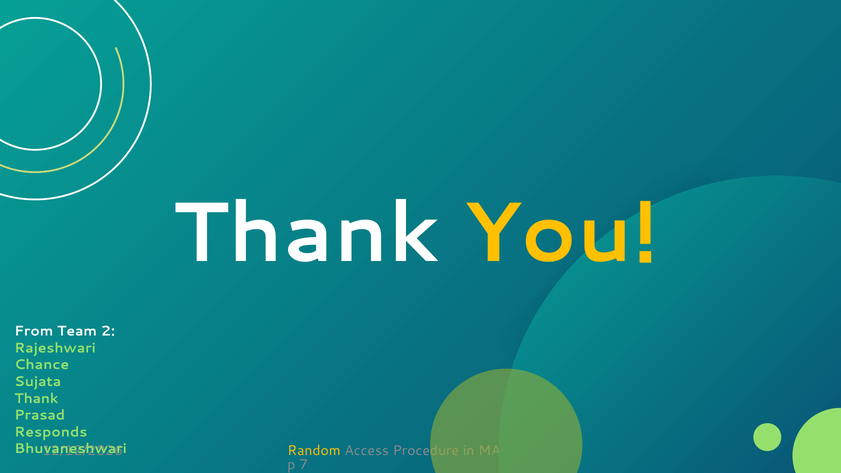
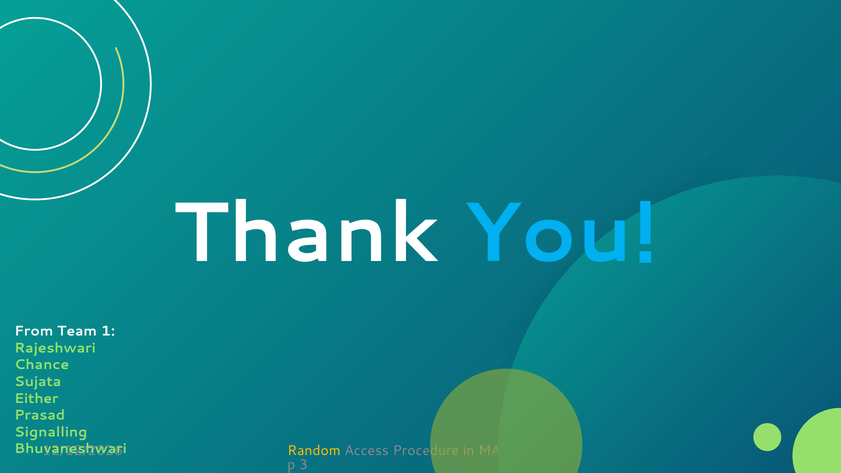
You colour: yellow -> light blue
2: 2 -> 1
Thank at (36, 399): Thank -> Either
Responds: Responds -> Signalling
7: 7 -> 3
